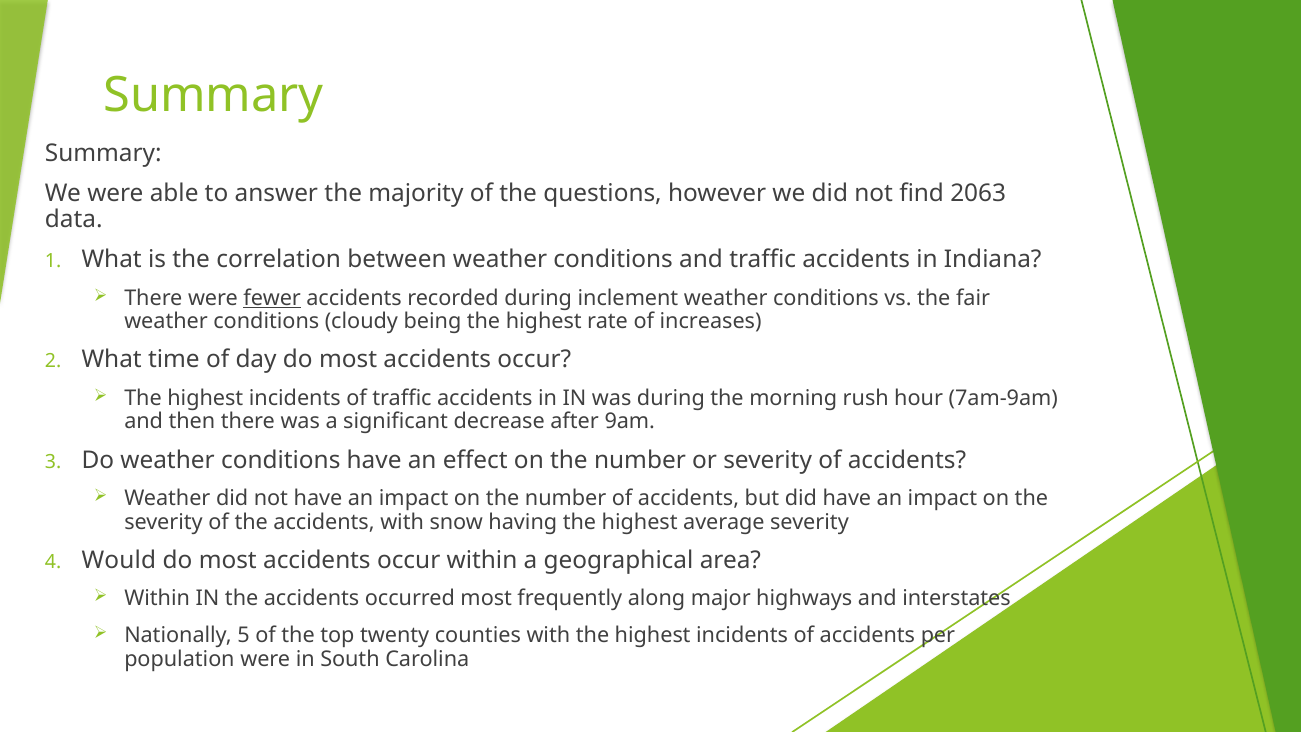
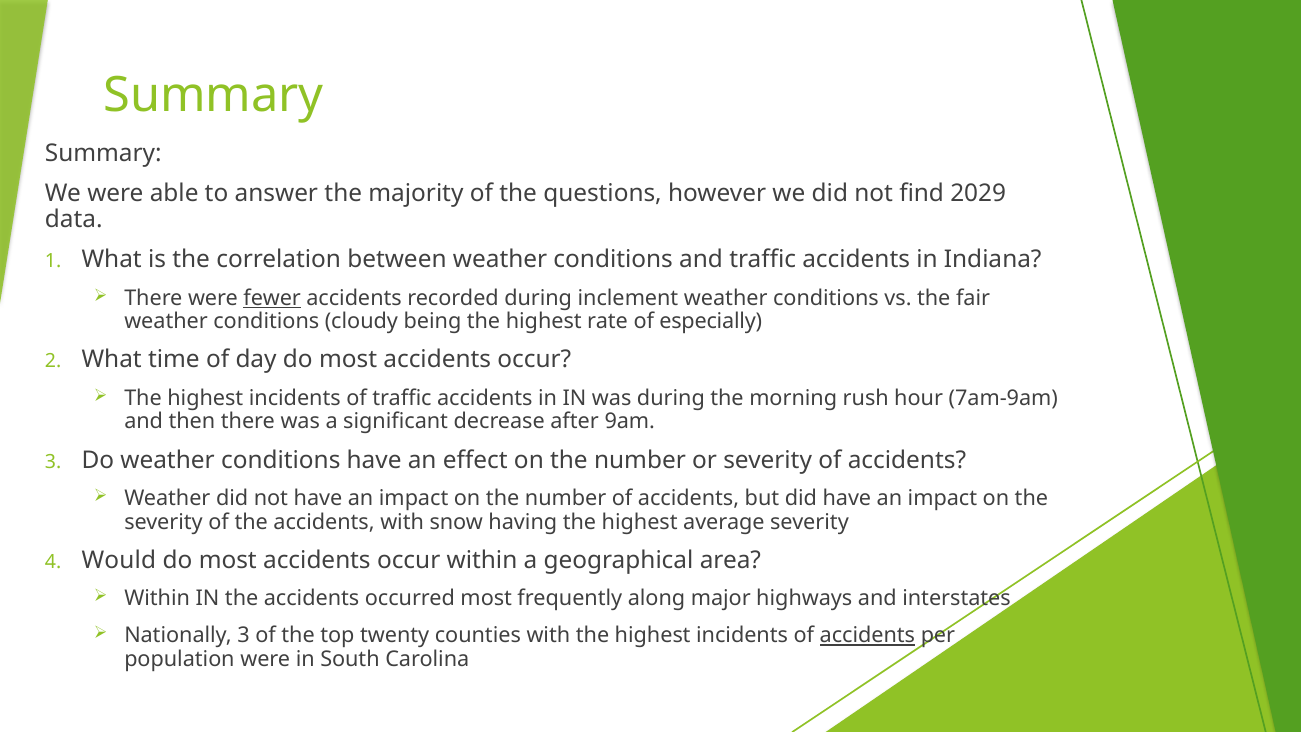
2063: 2063 -> 2029
increases: increases -> especially
Nationally 5: 5 -> 3
accidents at (867, 636) underline: none -> present
